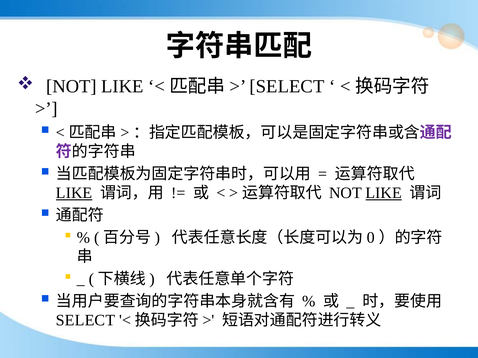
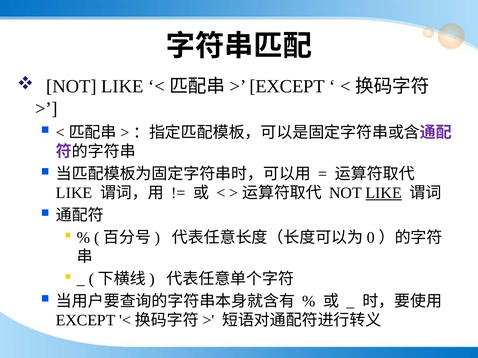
SELECT at (287, 87): SELECT -> EXCEPT
LIKE at (74, 193) underline: present -> none
SELECT at (86, 321): SELECT -> EXCEPT
